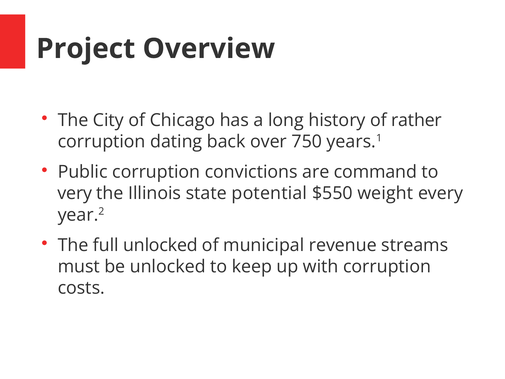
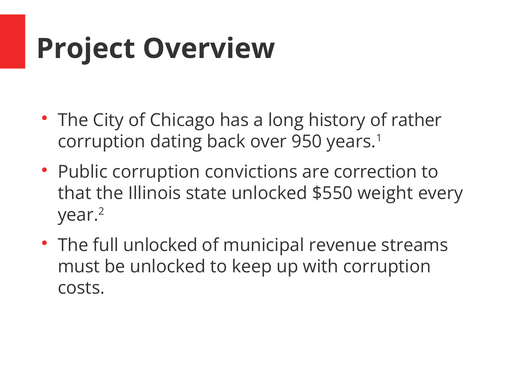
750: 750 -> 950
command: command -> correction
very: very -> that
state potential: potential -> unlocked
